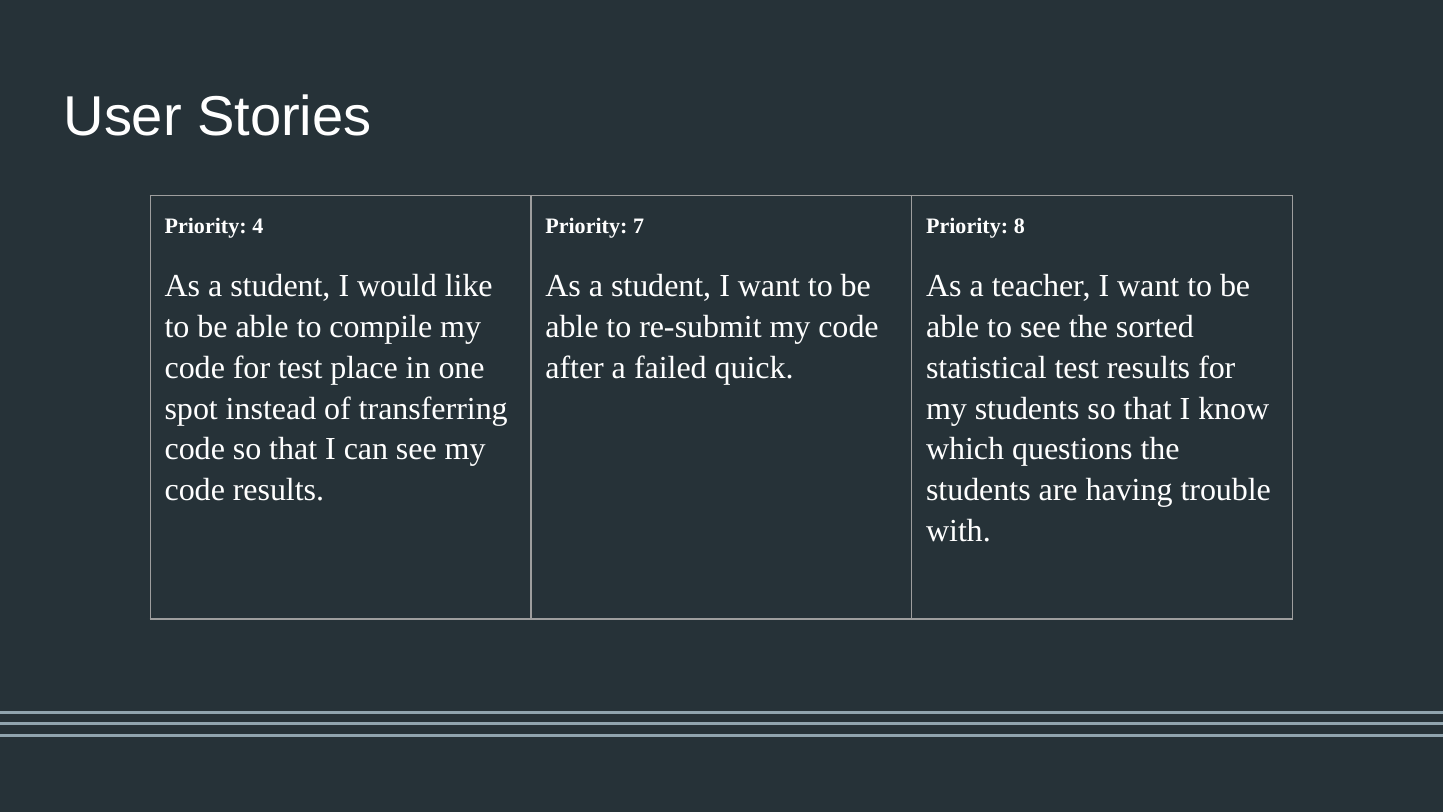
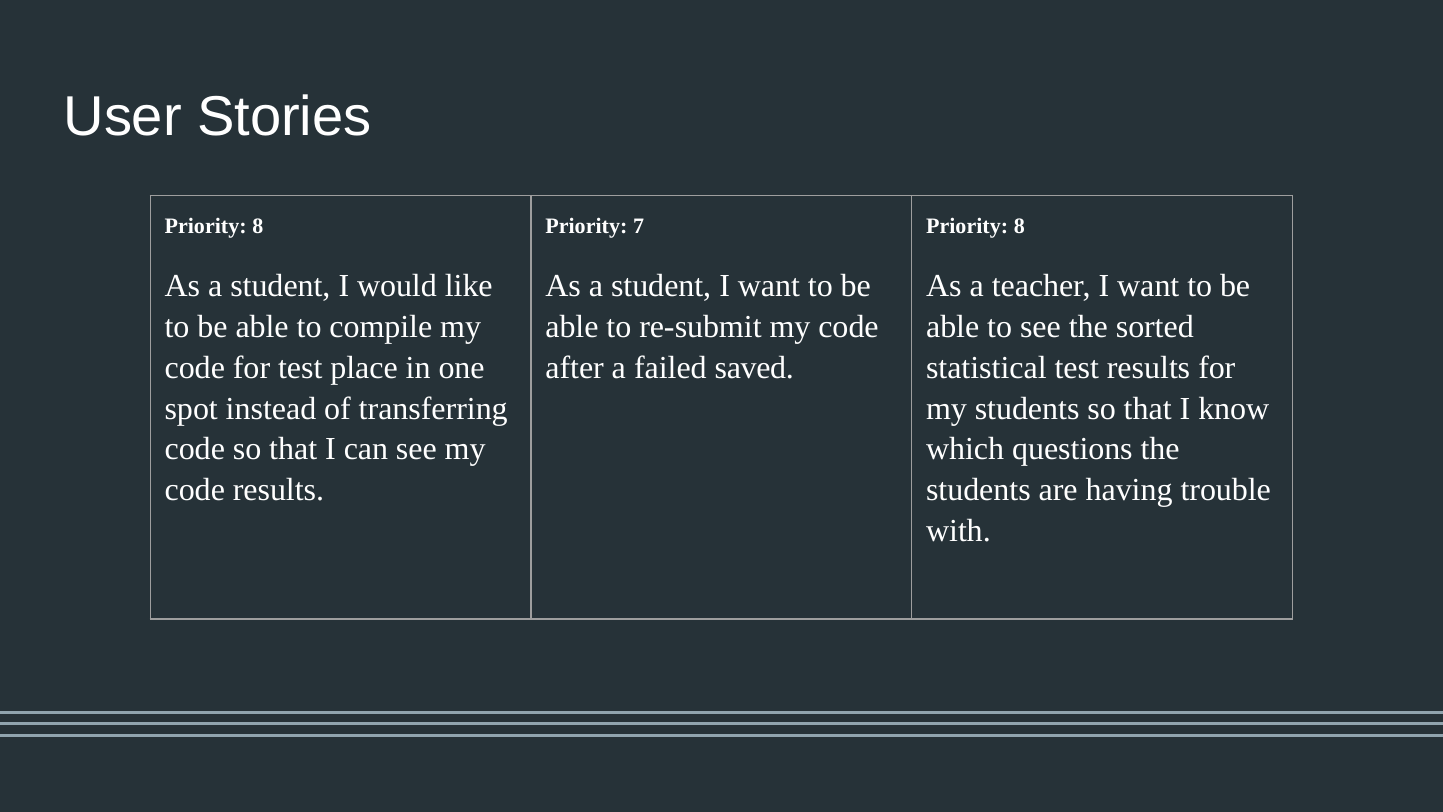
4 at (258, 226): 4 -> 8
quick: quick -> saved
